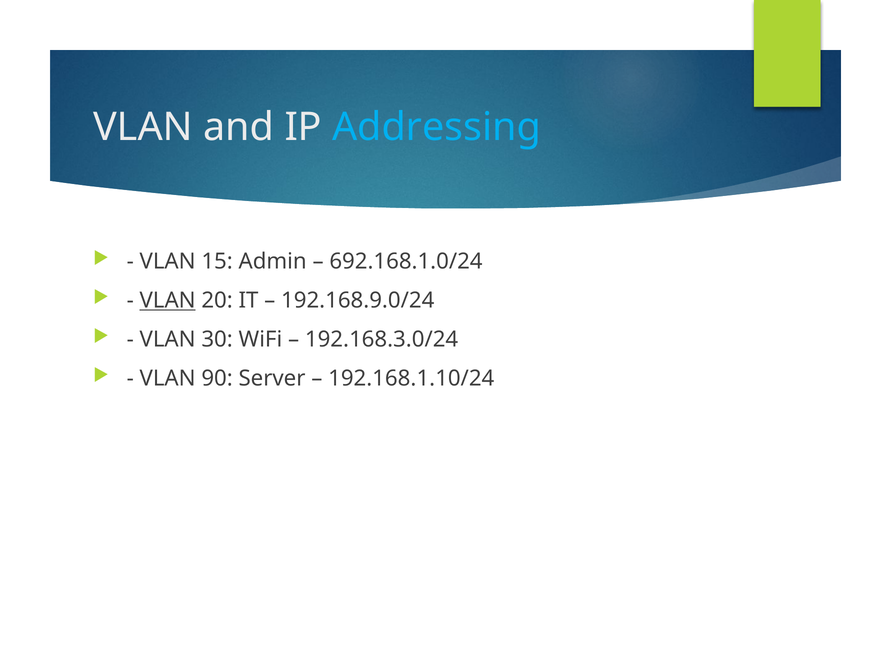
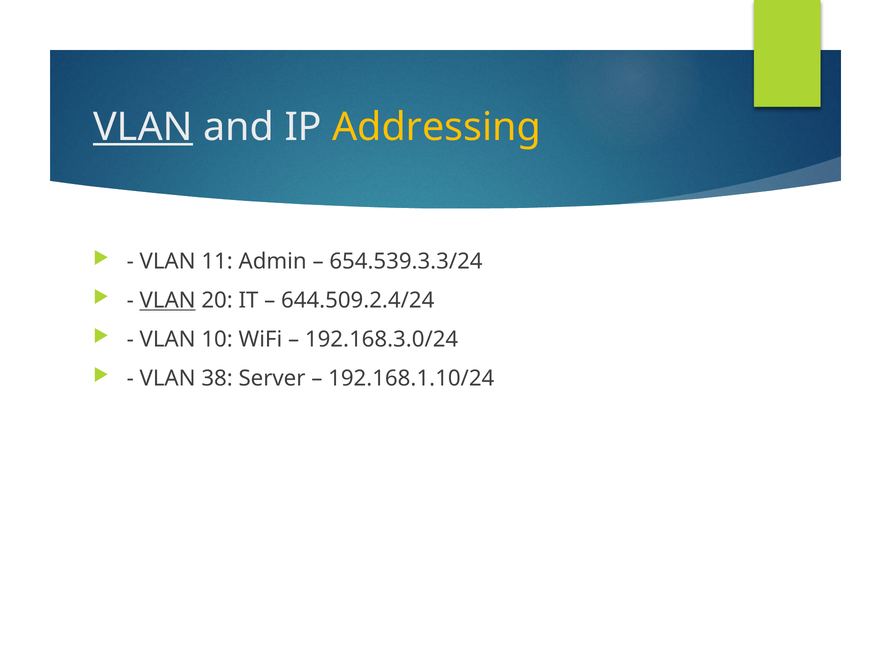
VLAN at (143, 128) underline: none -> present
Addressing colour: light blue -> yellow
15: 15 -> 11
692.168.1.0/24: 692.168.1.0/24 -> 654.539.3.3/24
192.168.9.0/24: 192.168.9.0/24 -> 644.509.2.4/24
30: 30 -> 10
90: 90 -> 38
